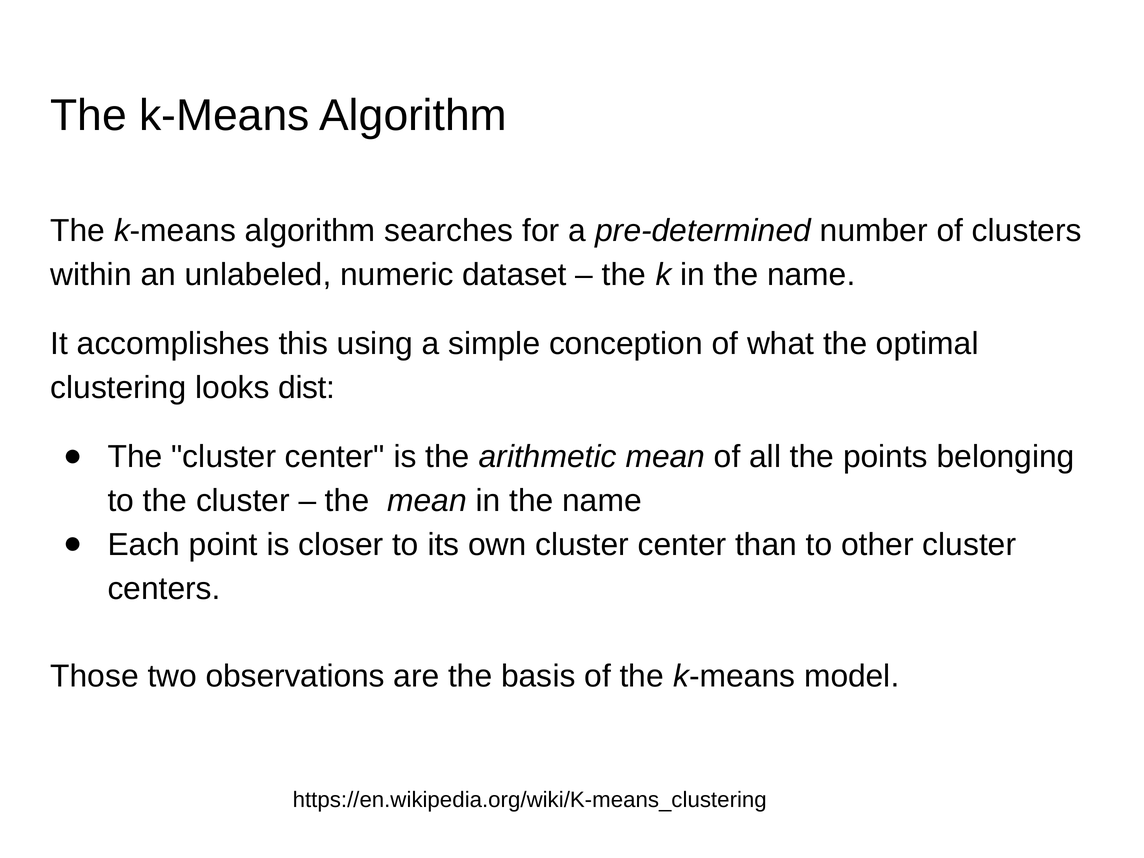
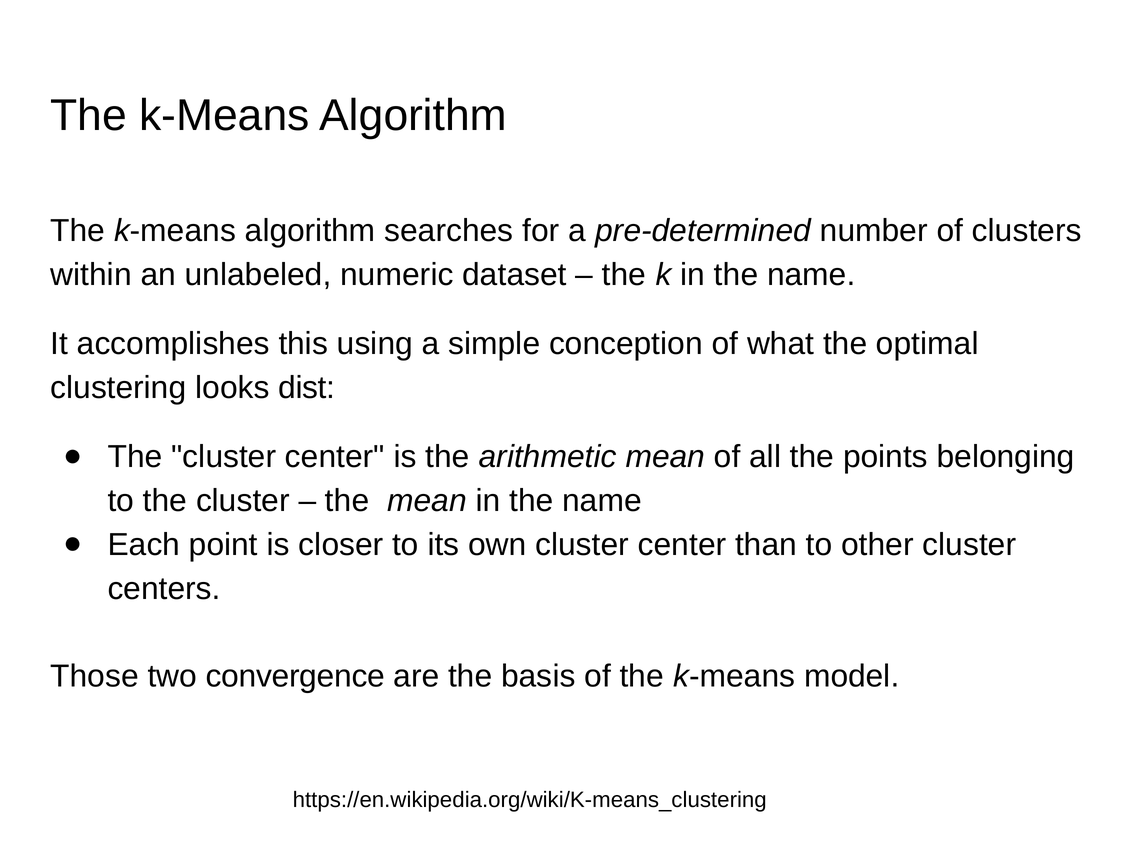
observations: observations -> convergence
